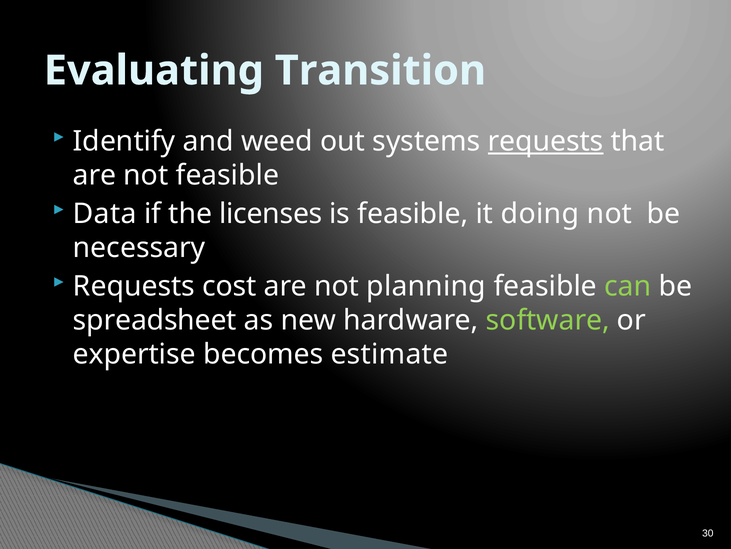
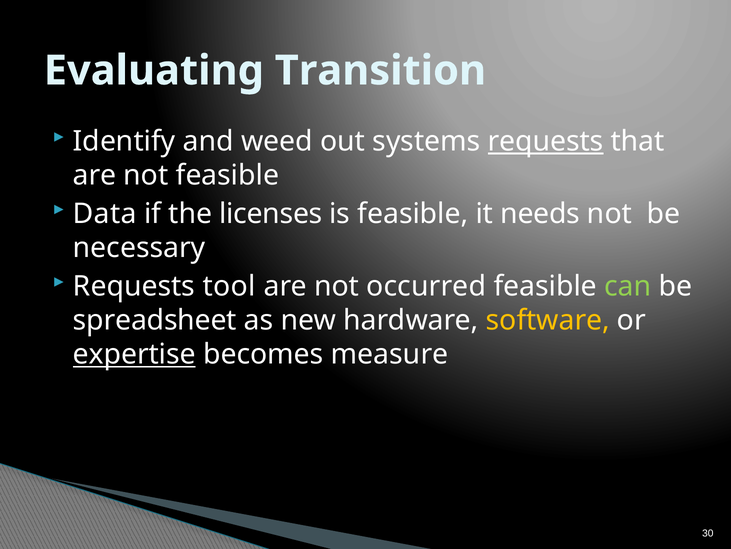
doing: doing -> needs
cost: cost -> tool
planning: planning -> occurred
software colour: light green -> yellow
expertise underline: none -> present
estimate: estimate -> measure
